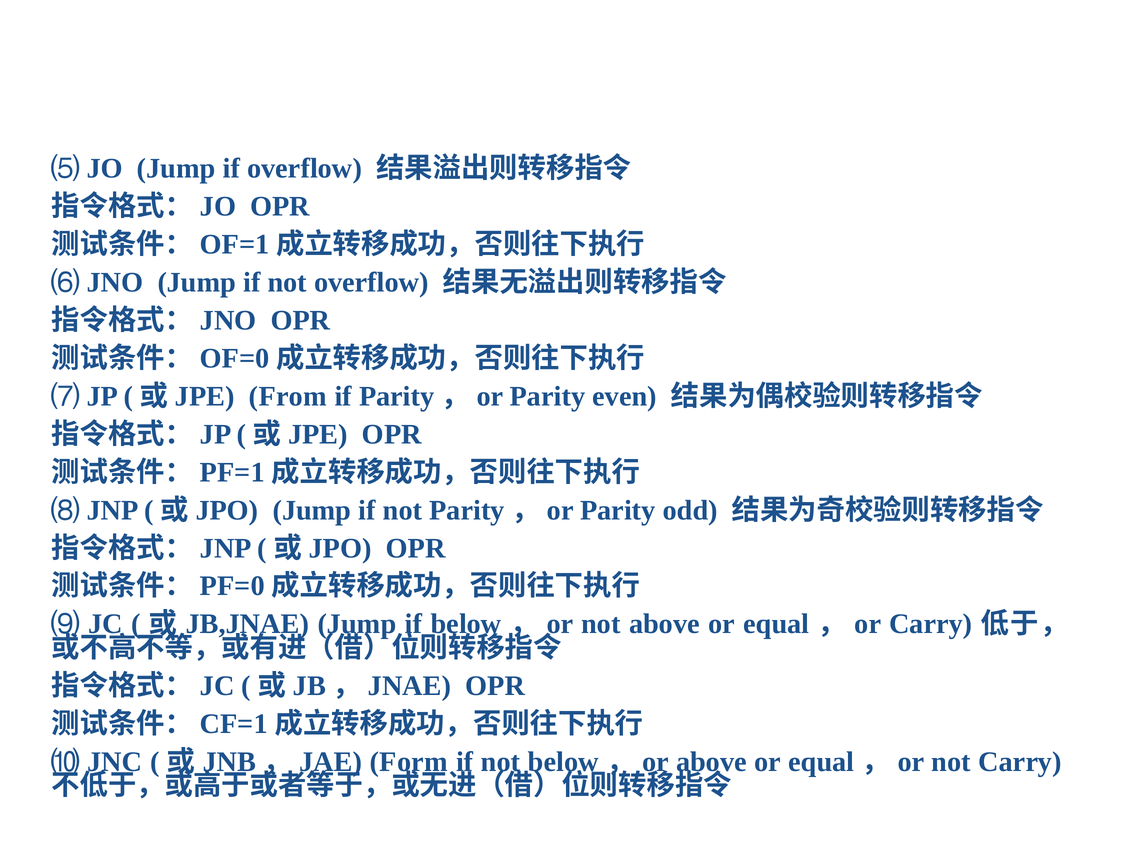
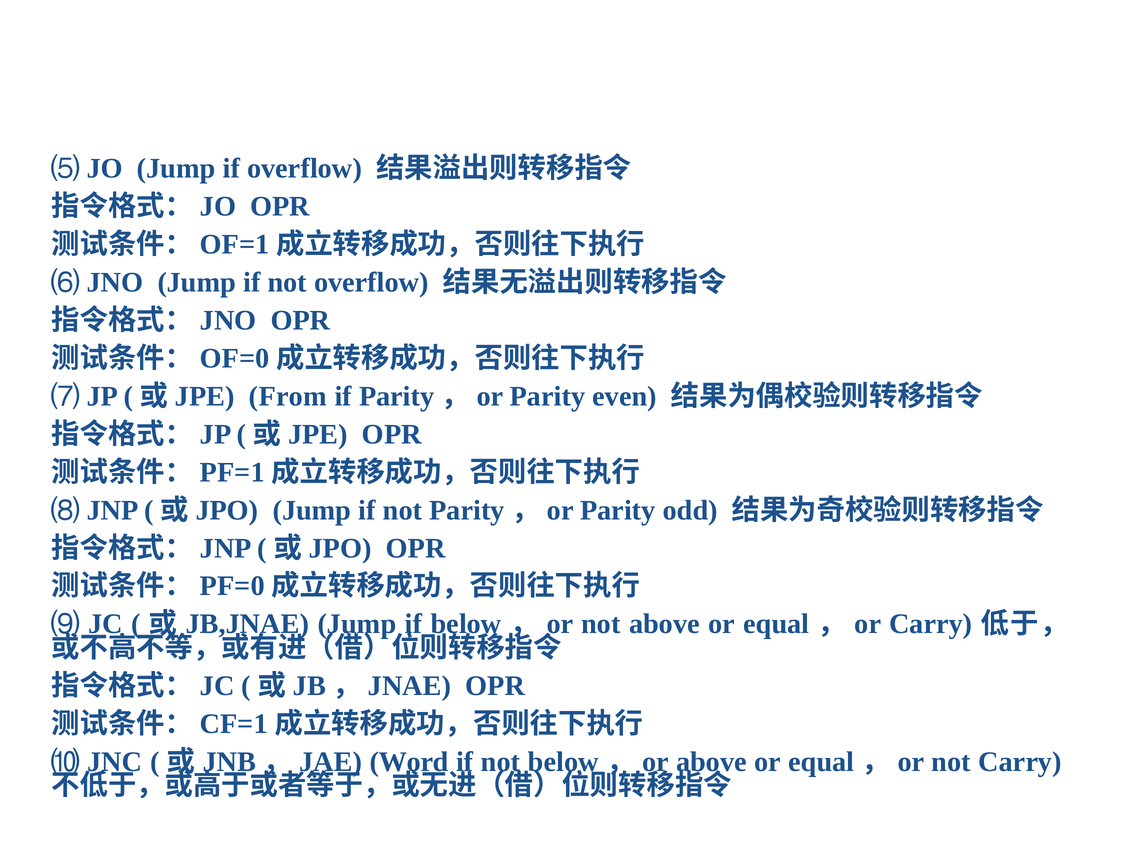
Form: Form -> Word
